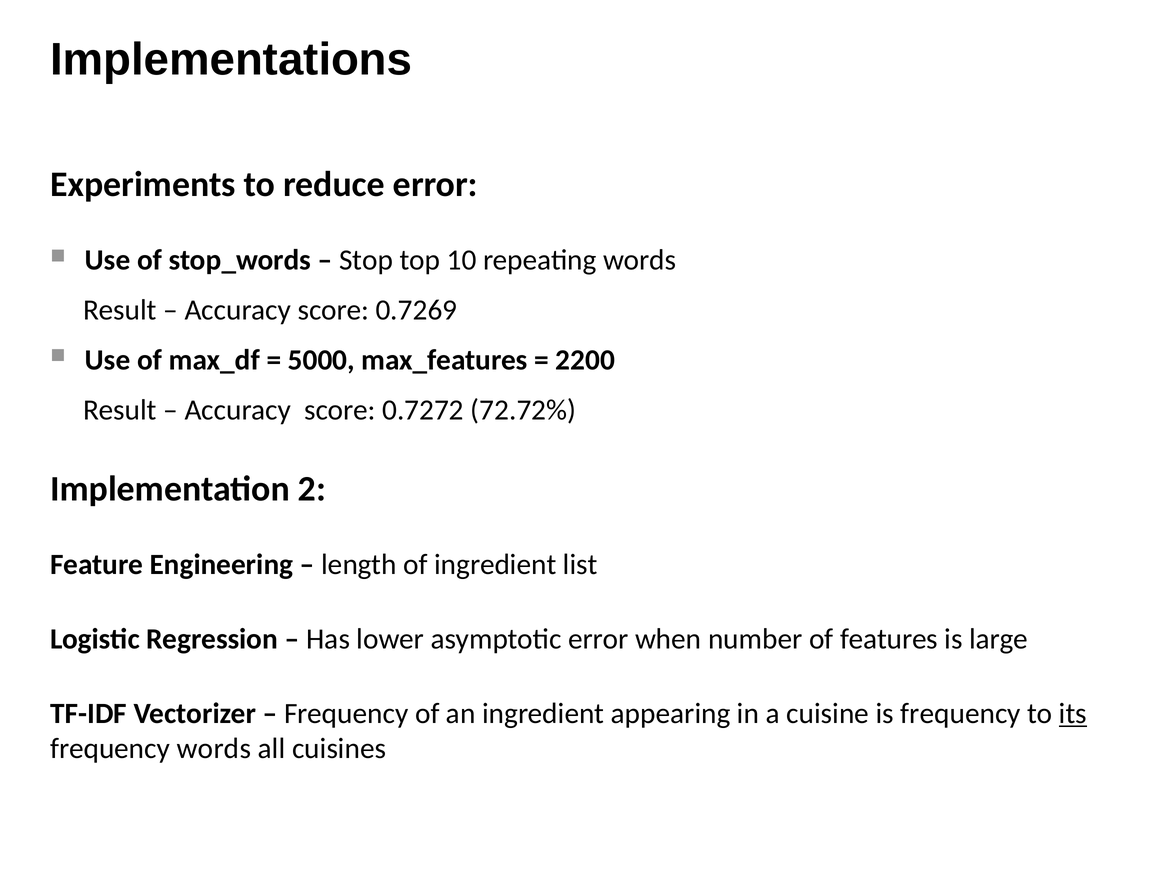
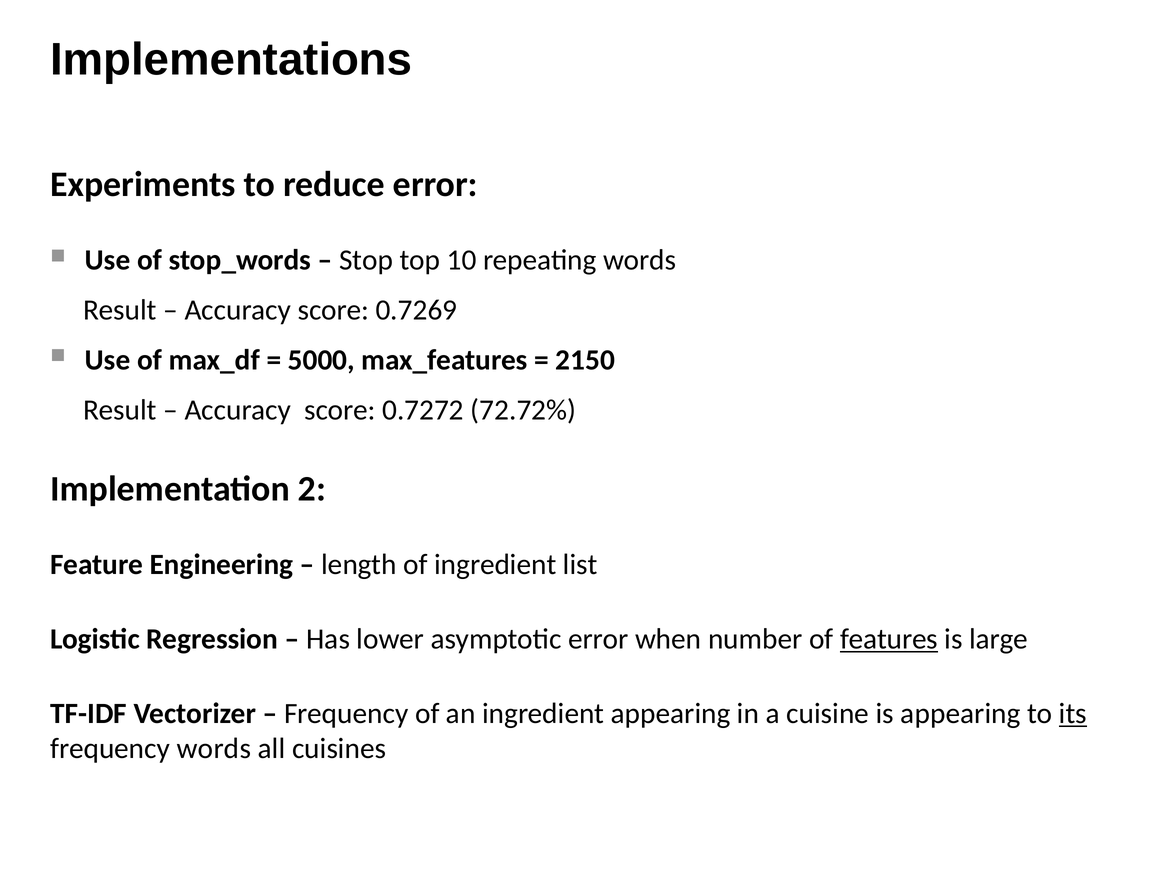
2200: 2200 -> 2150
features underline: none -> present
is frequency: frequency -> appearing
